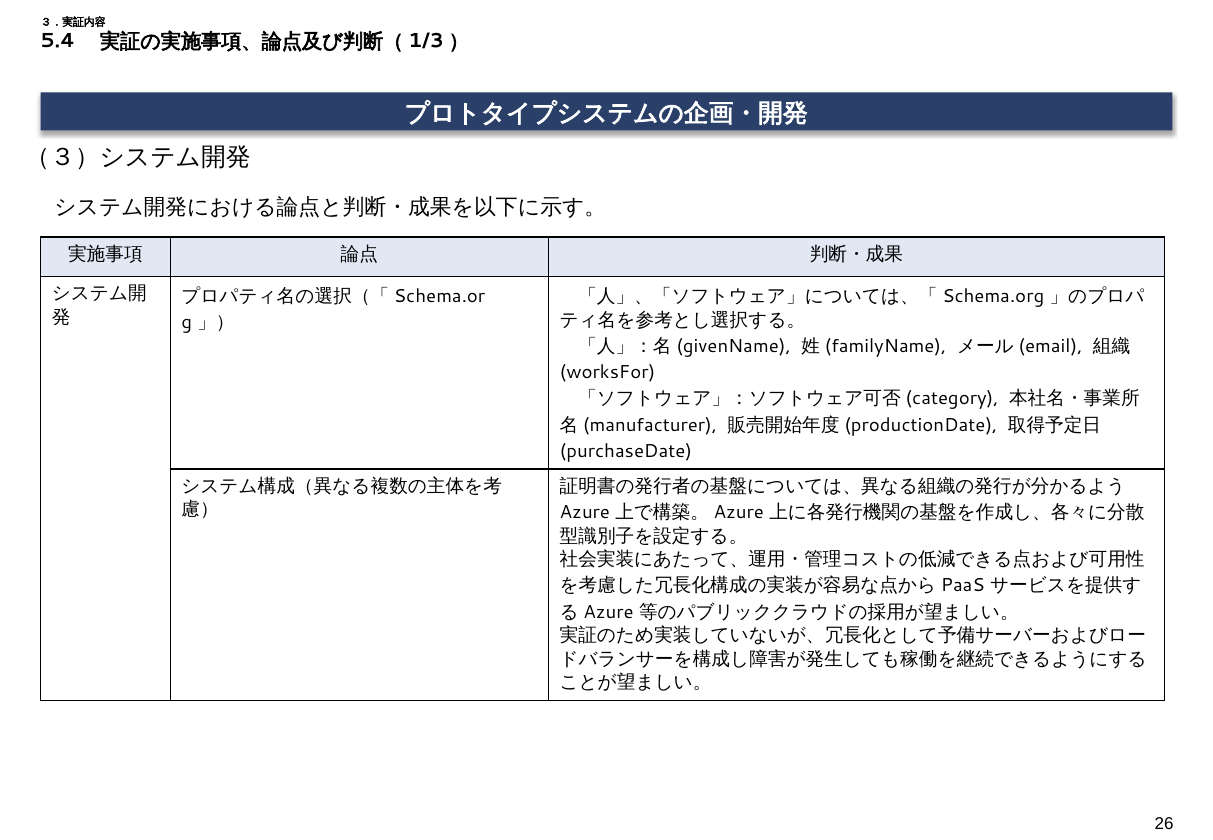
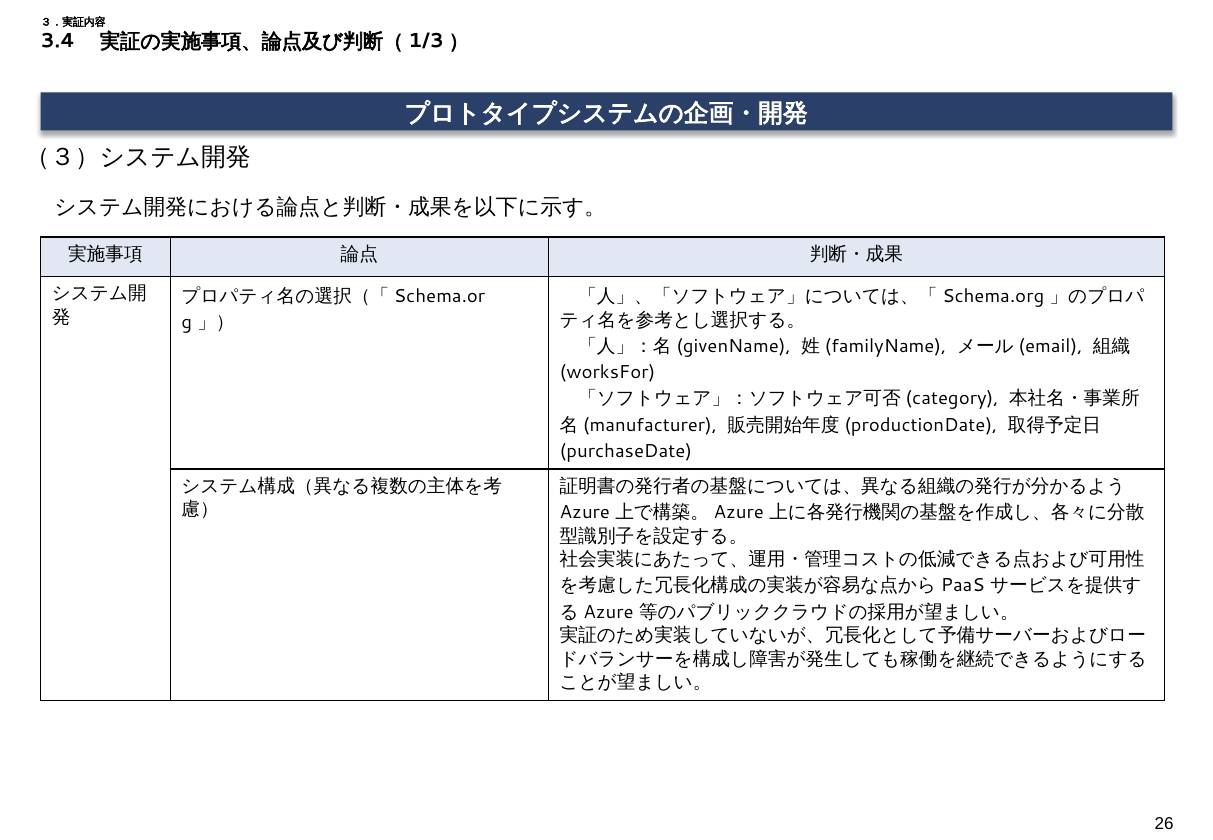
5.4: 5.4 -> 3.4
